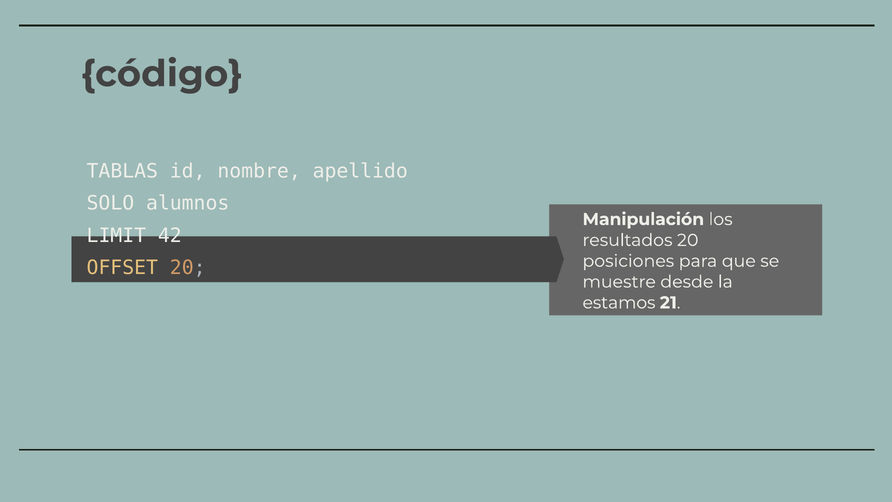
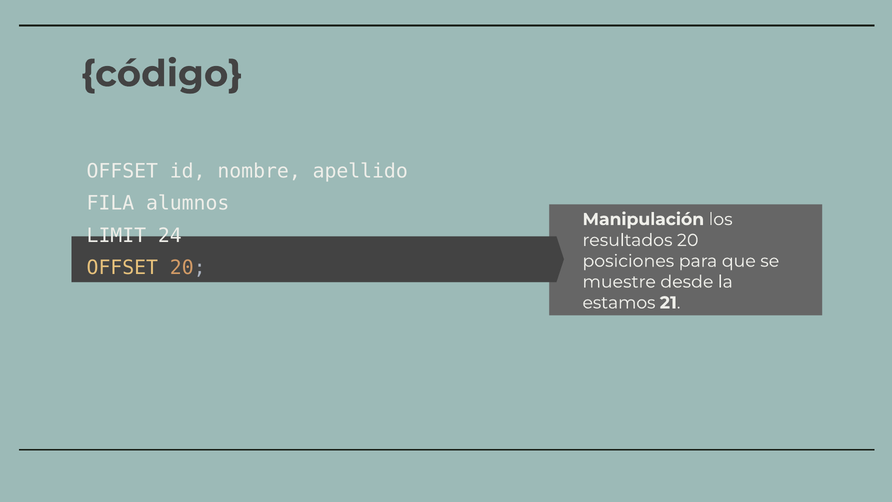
TABLAS at (122, 171): TABLAS -> OFFSET
SOLO: SOLO -> FILA
42: 42 -> 24
